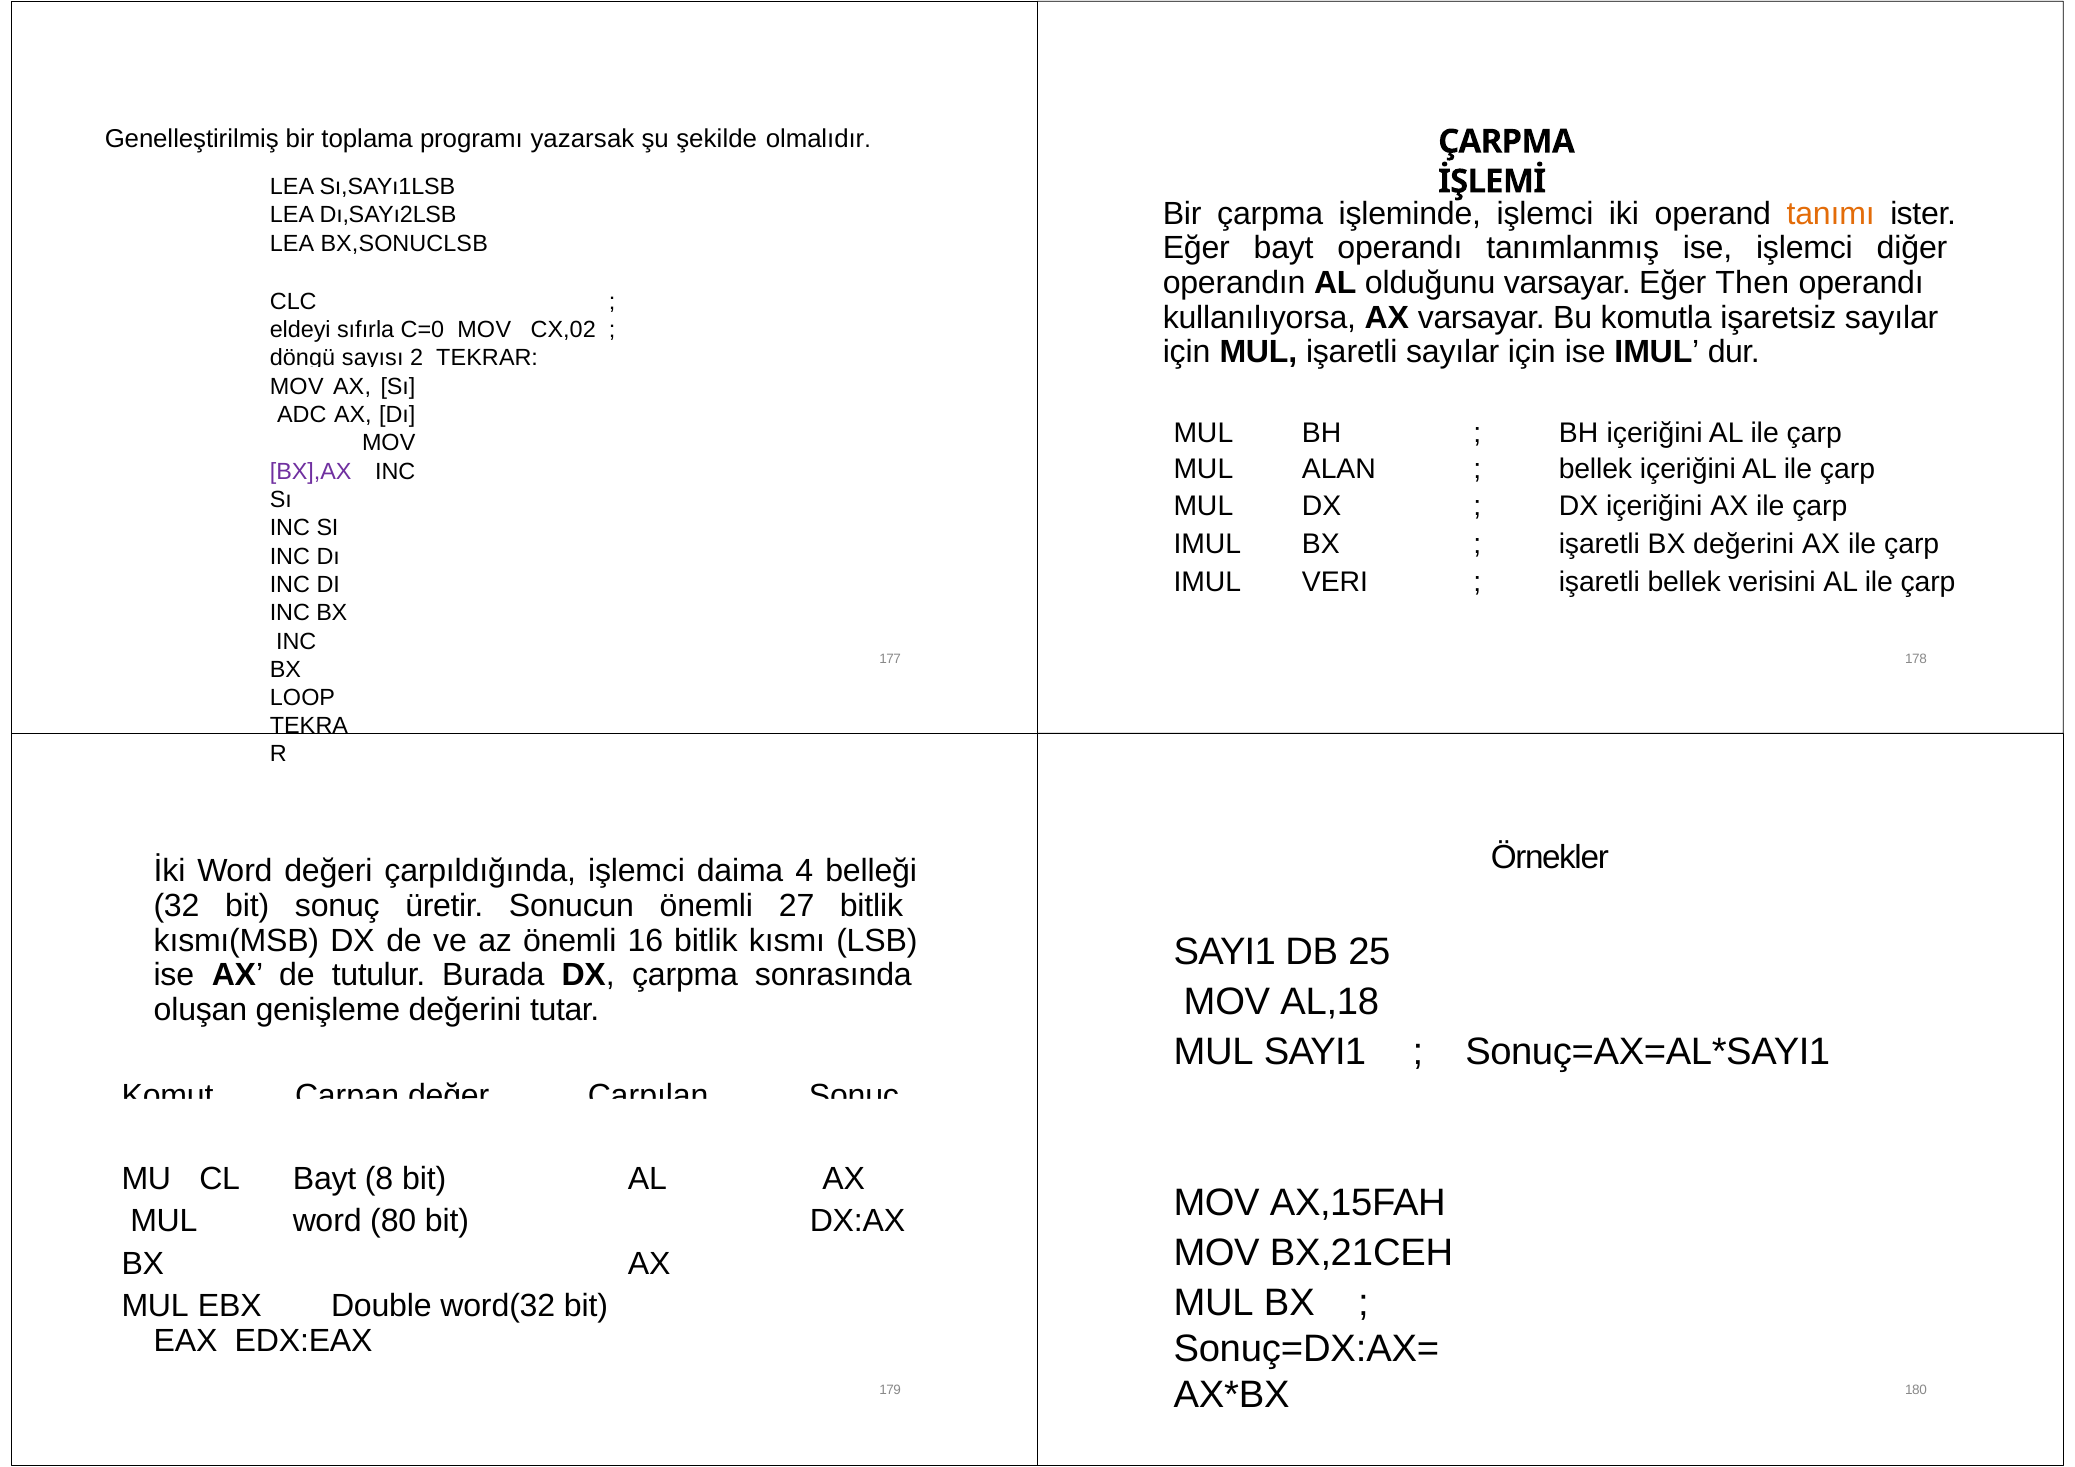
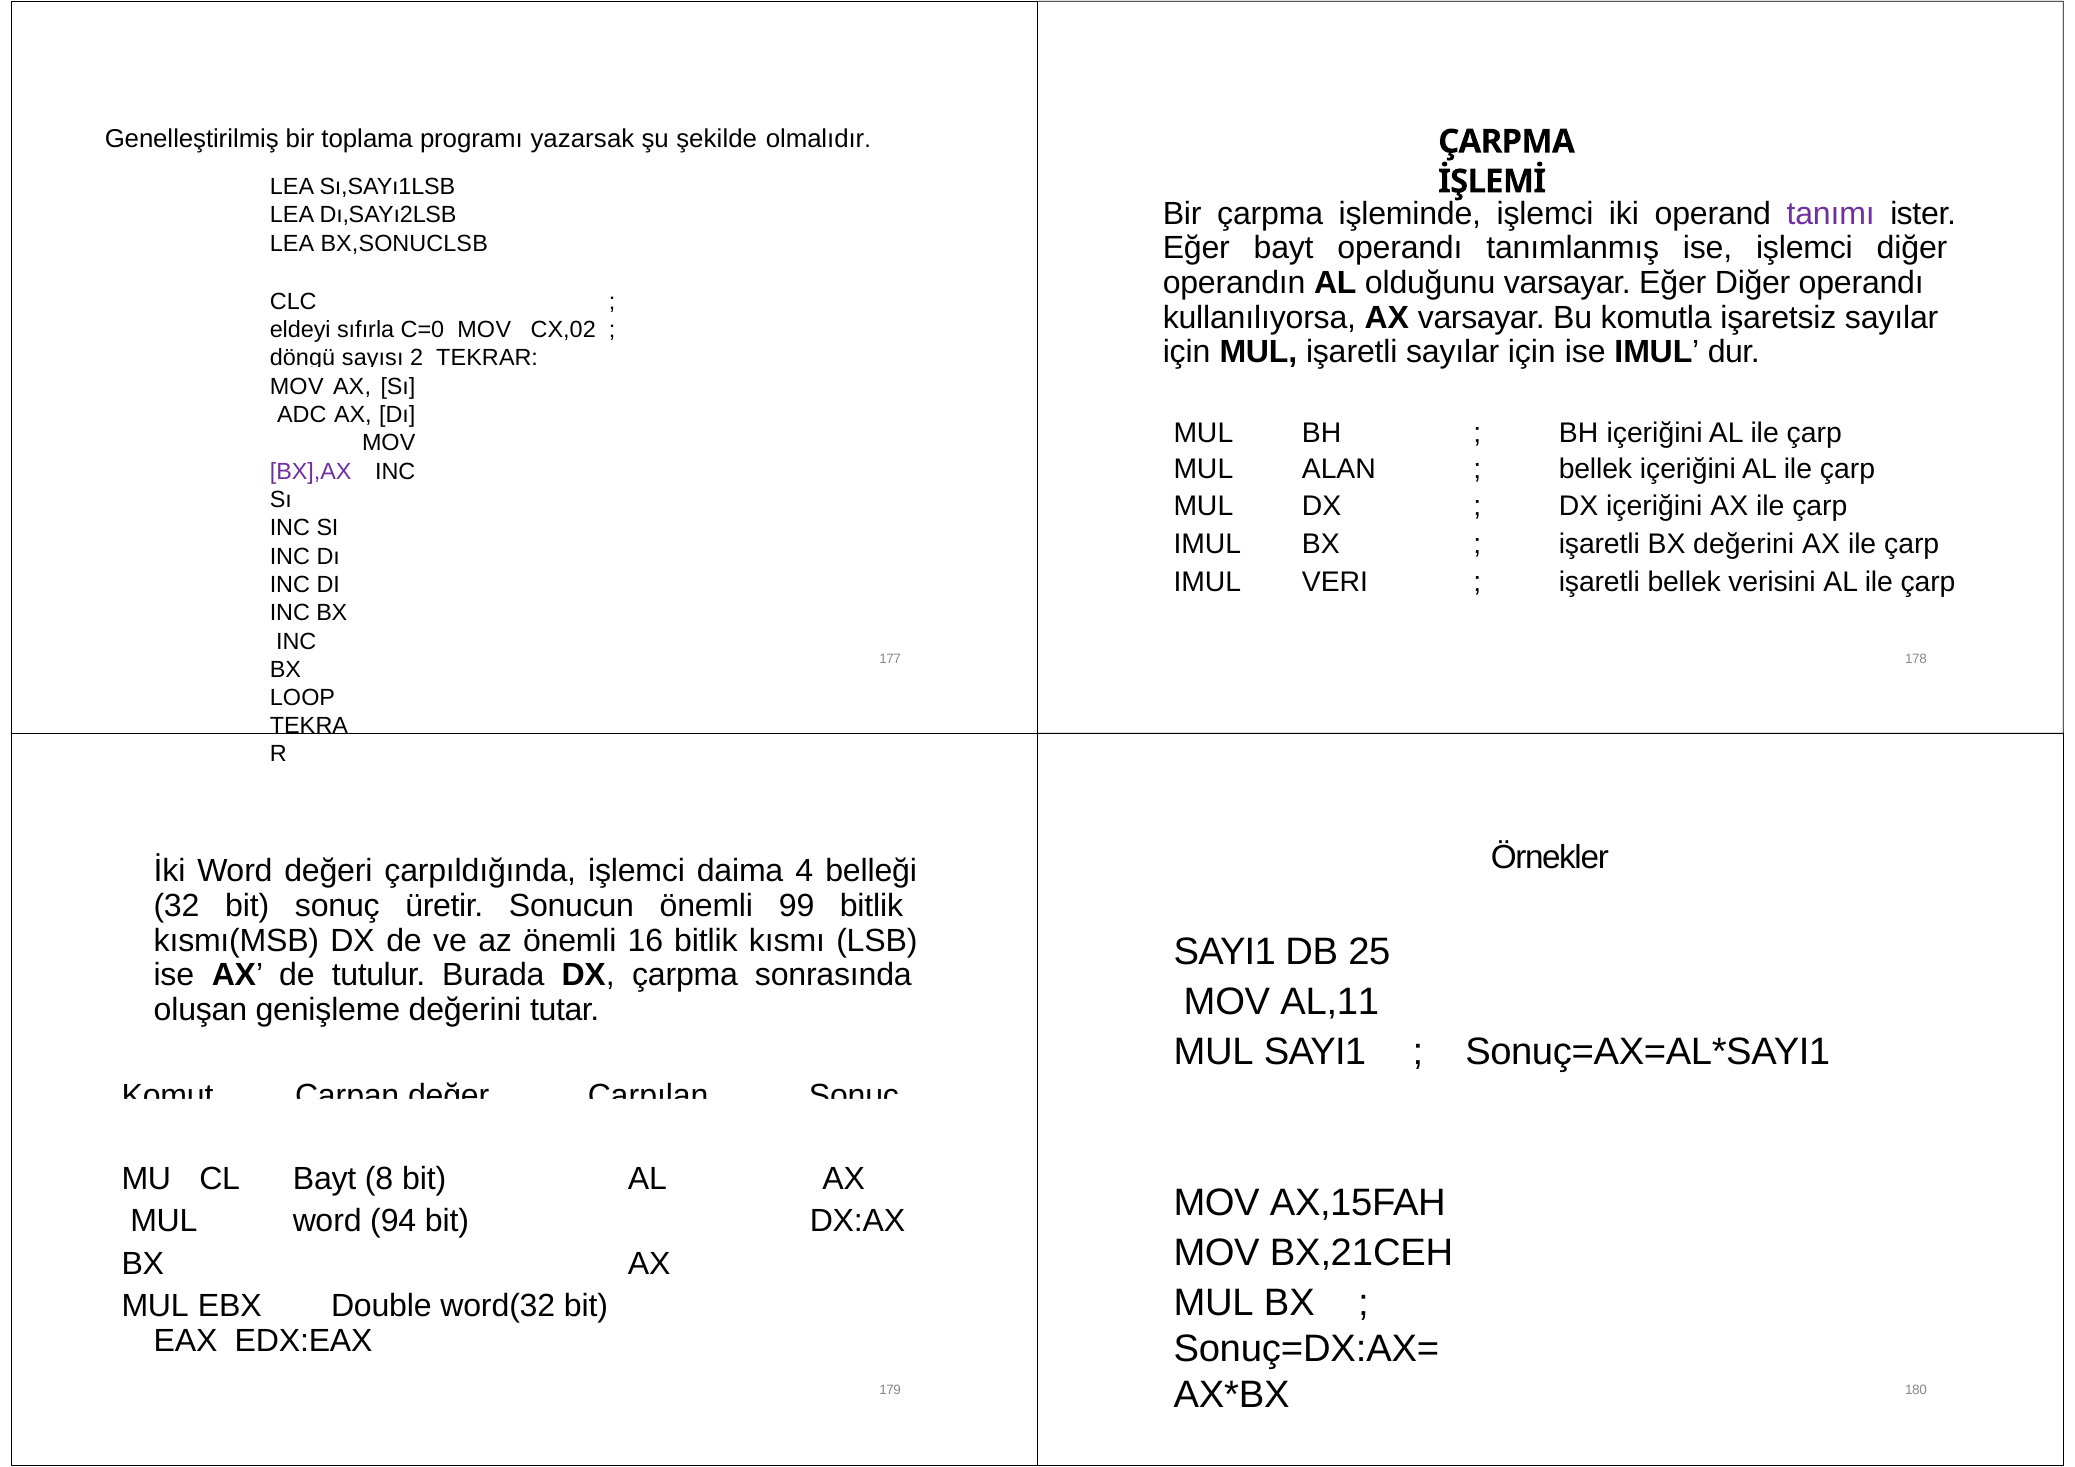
tanımı colour: orange -> purple
Eğer Then: Then -> Diğer
27: 27 -> 99
AL,18: AL,18 -> AL,11
80: 80 -> 94
